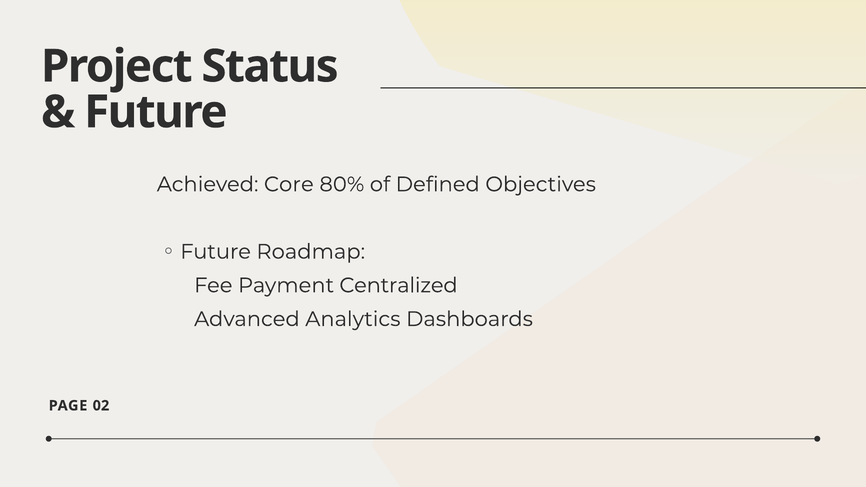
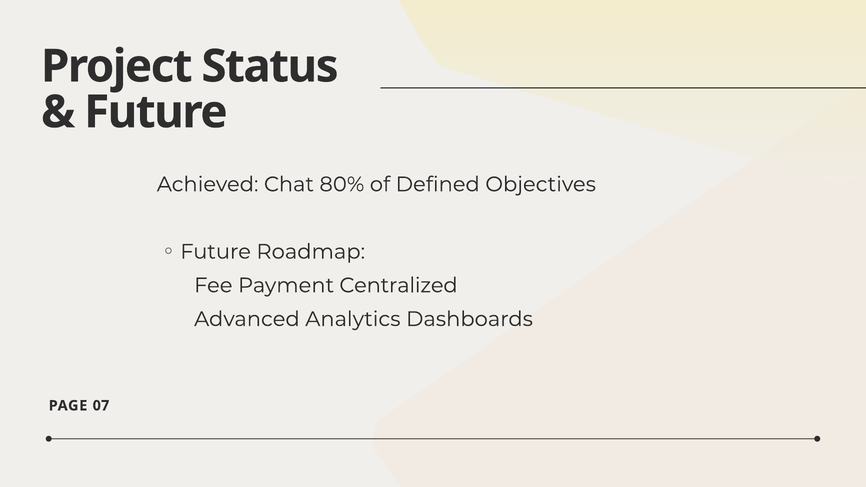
Core: Core -> Chat
02: 02 -> 07
